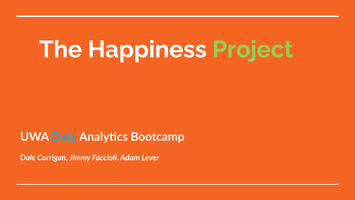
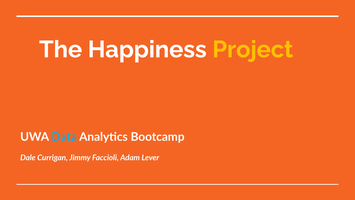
Project colour: light green -> yellow
